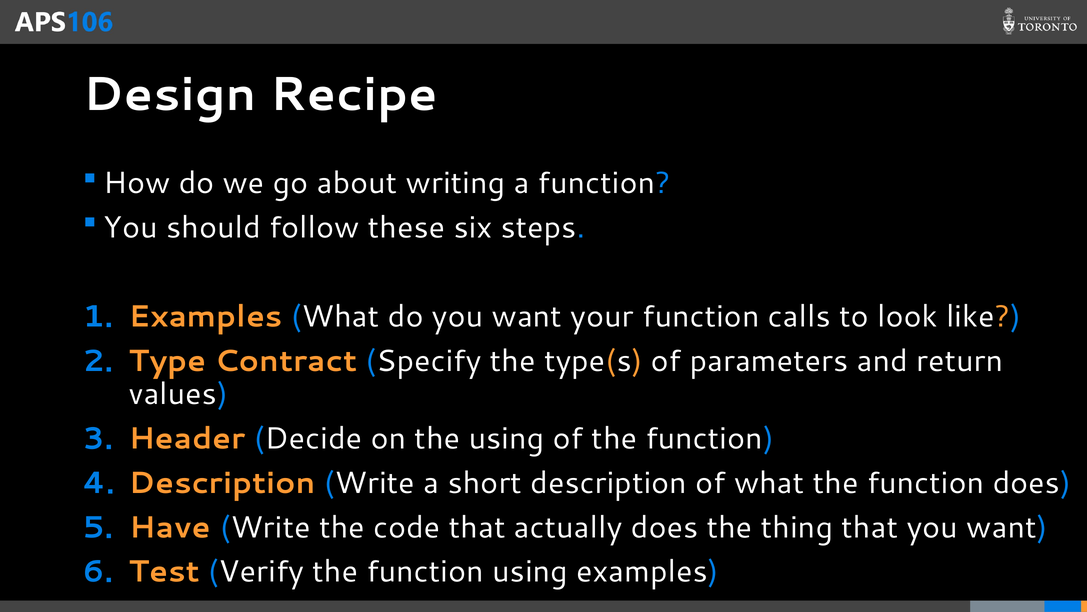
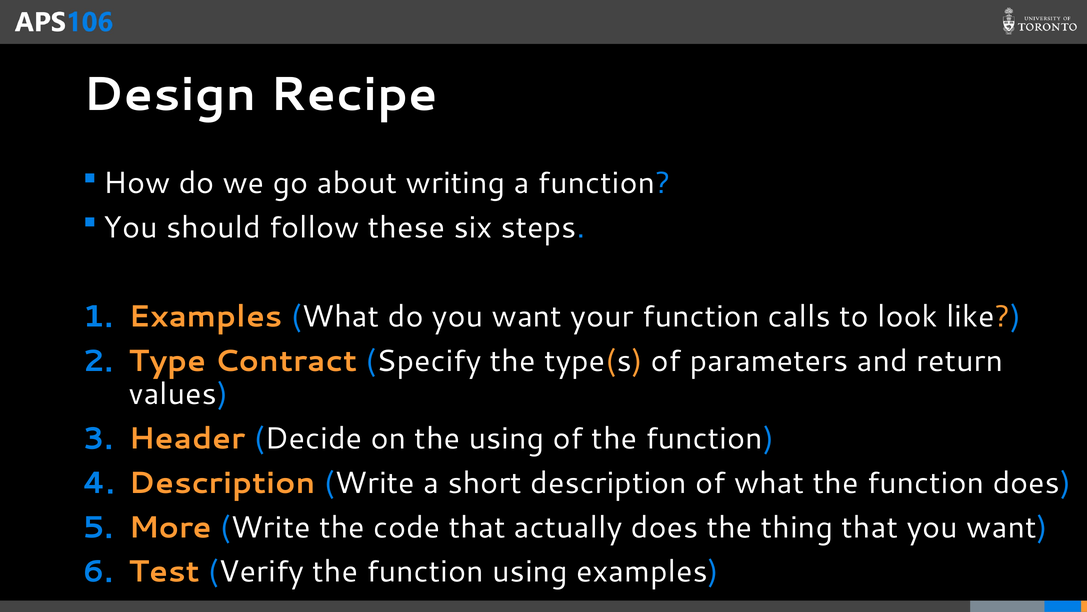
Have: Have -> More
